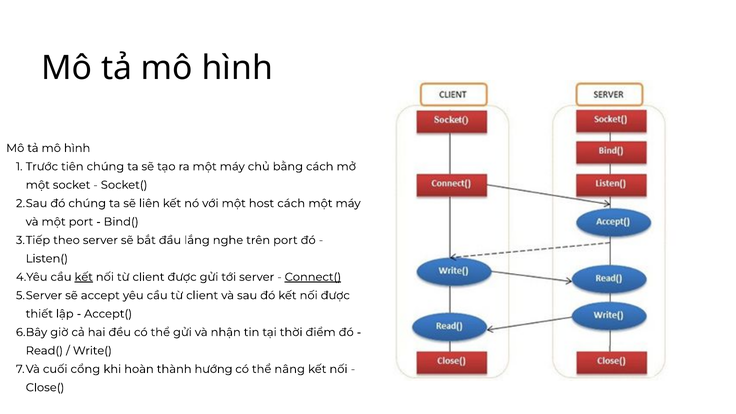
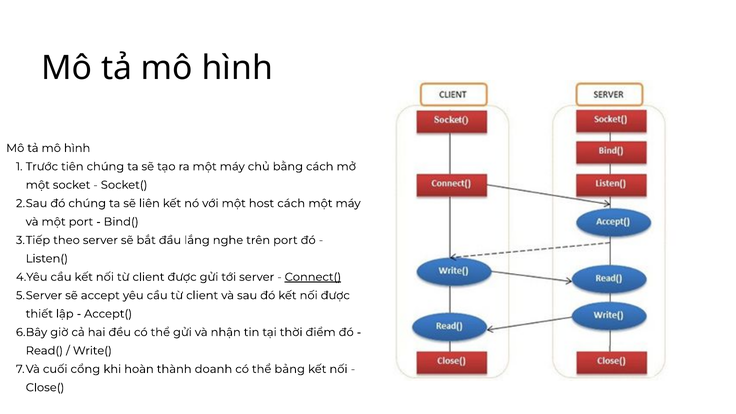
kết at (84, 277) underline: present -> none
hướng: hướng -> doanh
nâng: nâng -> bảng
